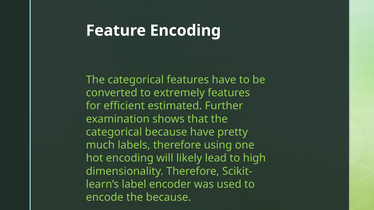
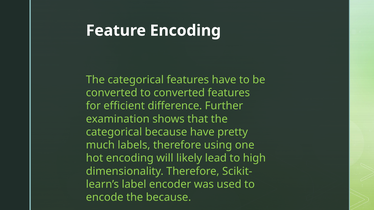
to extremely: extremely -> converted
estimated: estimated -> difference
